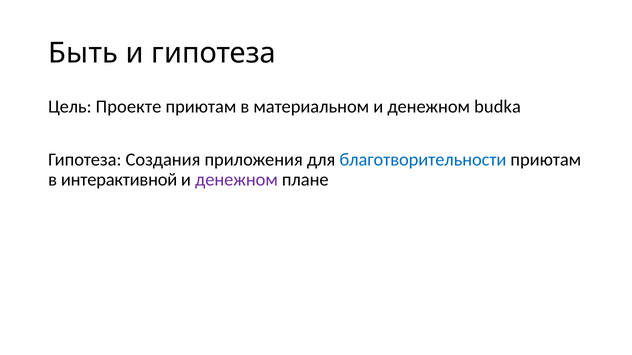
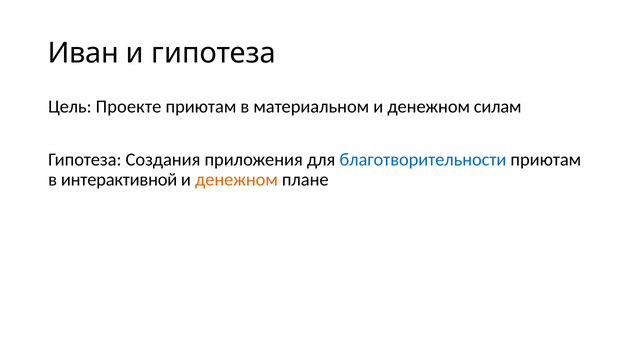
Быть: Быть -> Иван
budka: budka -> силам
денежном at (236, 180) colour: purple -> orange
